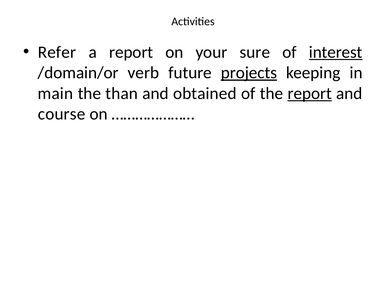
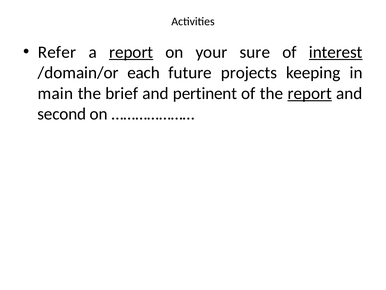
report at (131, 52) underline: none -> present
verb: verb -> each
projects underline: present -> none
than: than -> brief
obtained: obtained -> pertinent
course: course -> second
